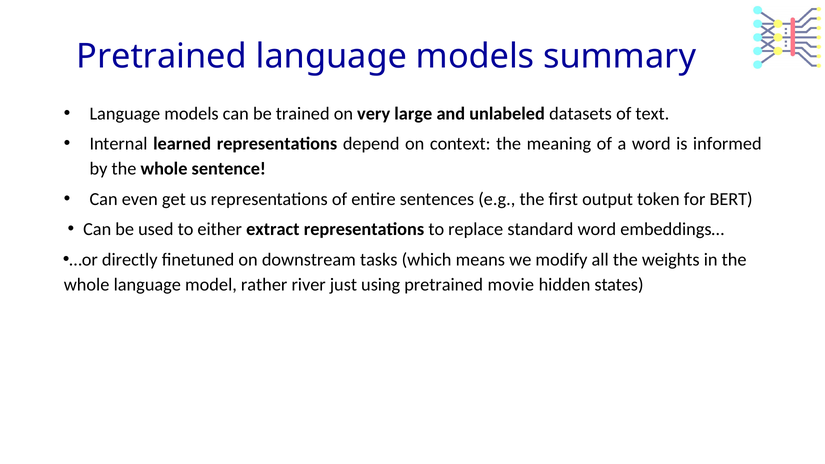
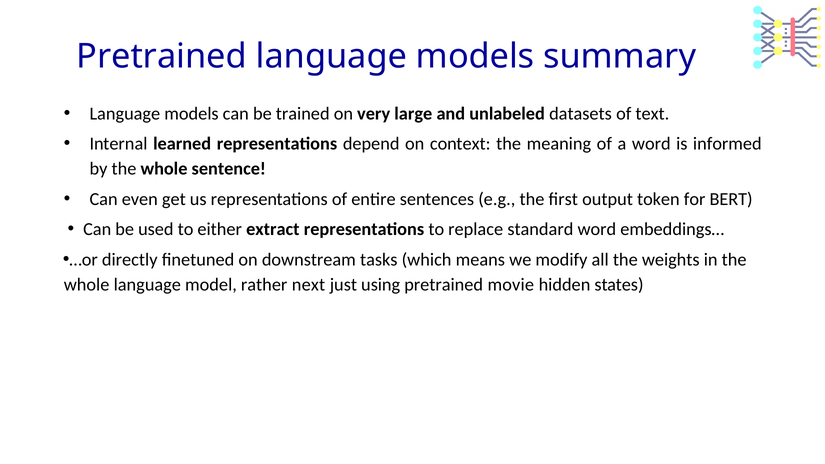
river: river -> next
